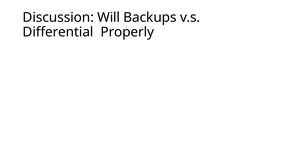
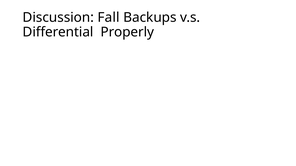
Will: Will -> Fall
